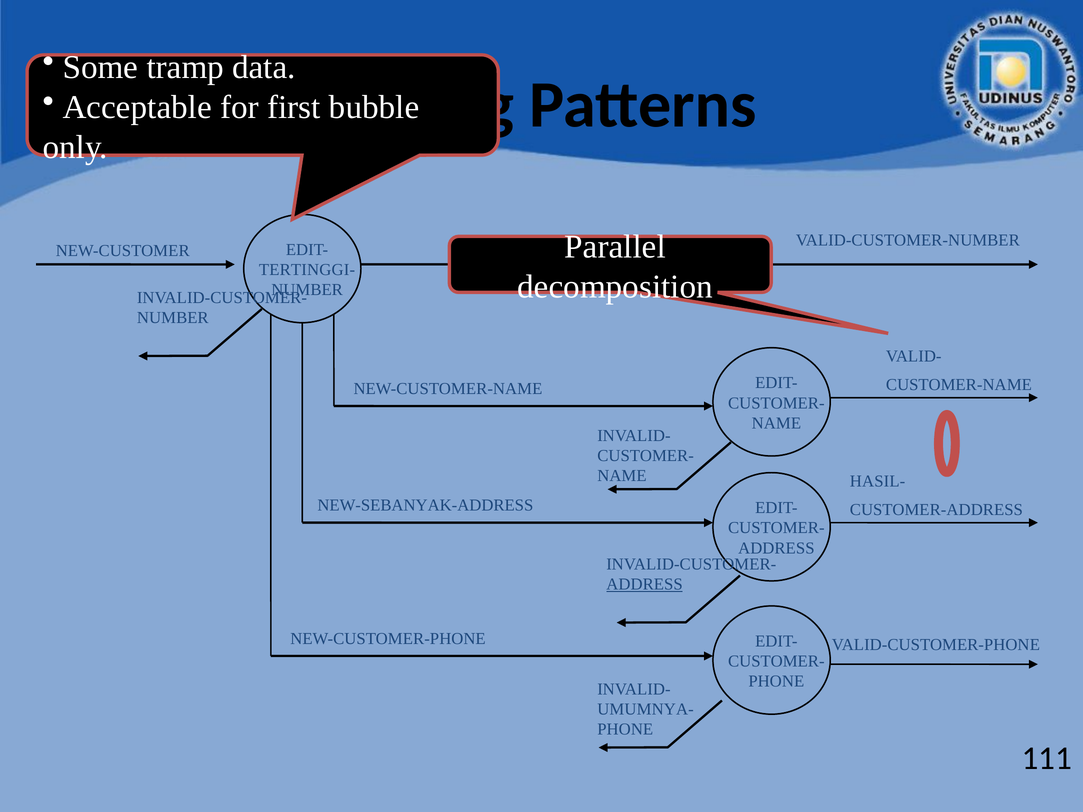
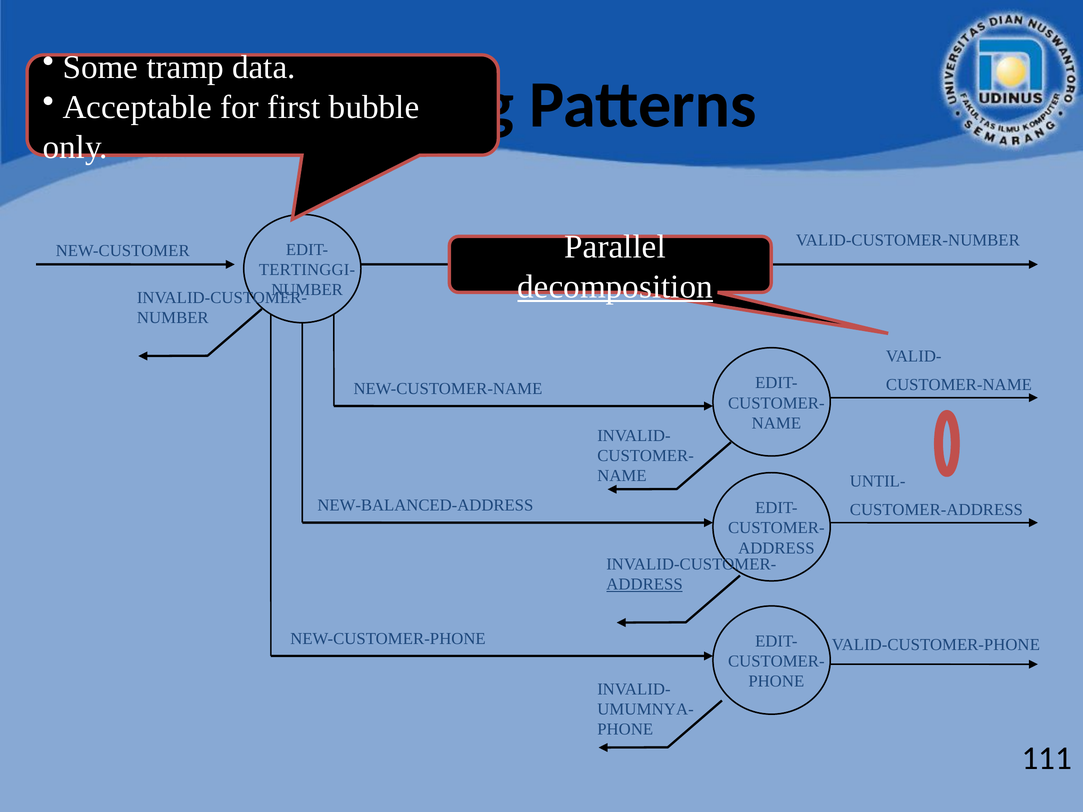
decomposition underline: none -> present
HASIL-: HASIL- -> UNTIL-
NEW-SEBANYAK-ADDRESS: NEW-SEBANYAK-ADDRESS -> NEW-BALANCED-ADDRESS
